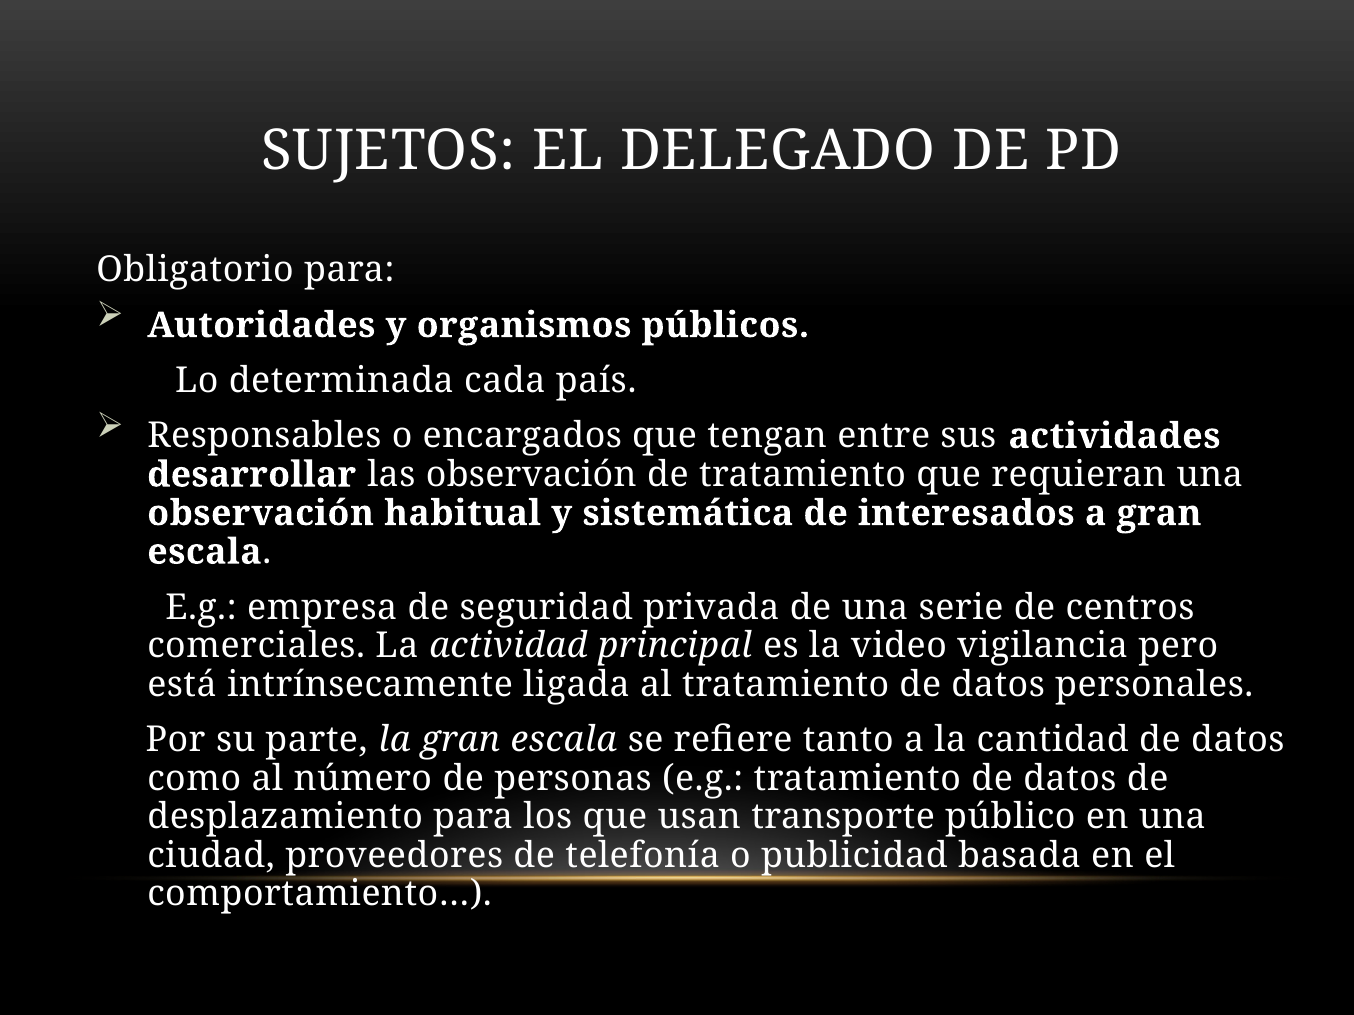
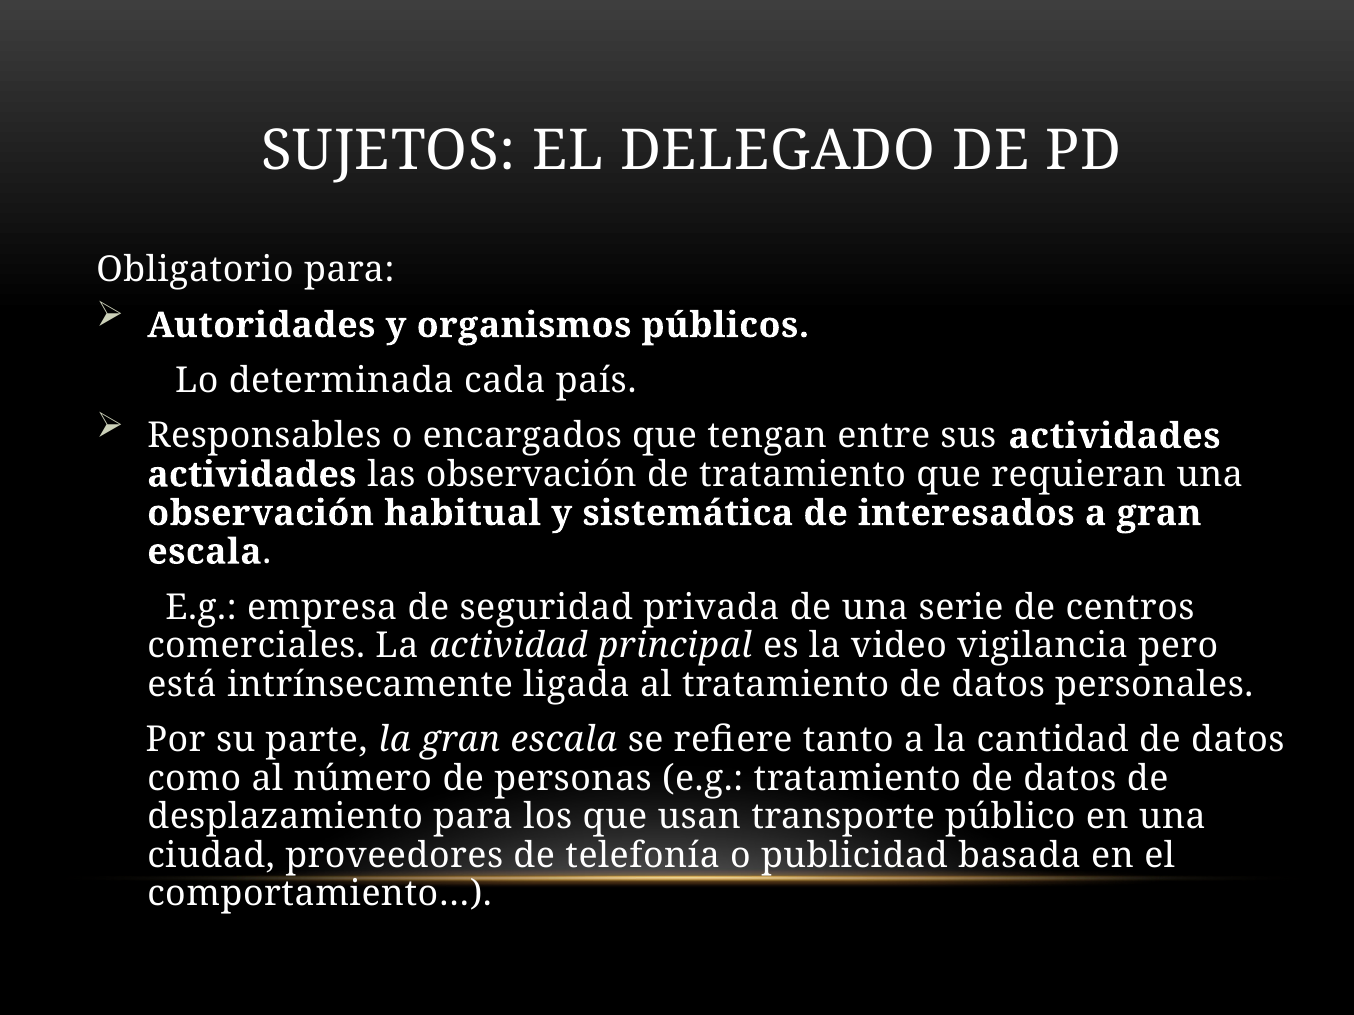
desarrollar at (252, 475): desarrollar -> actividades
